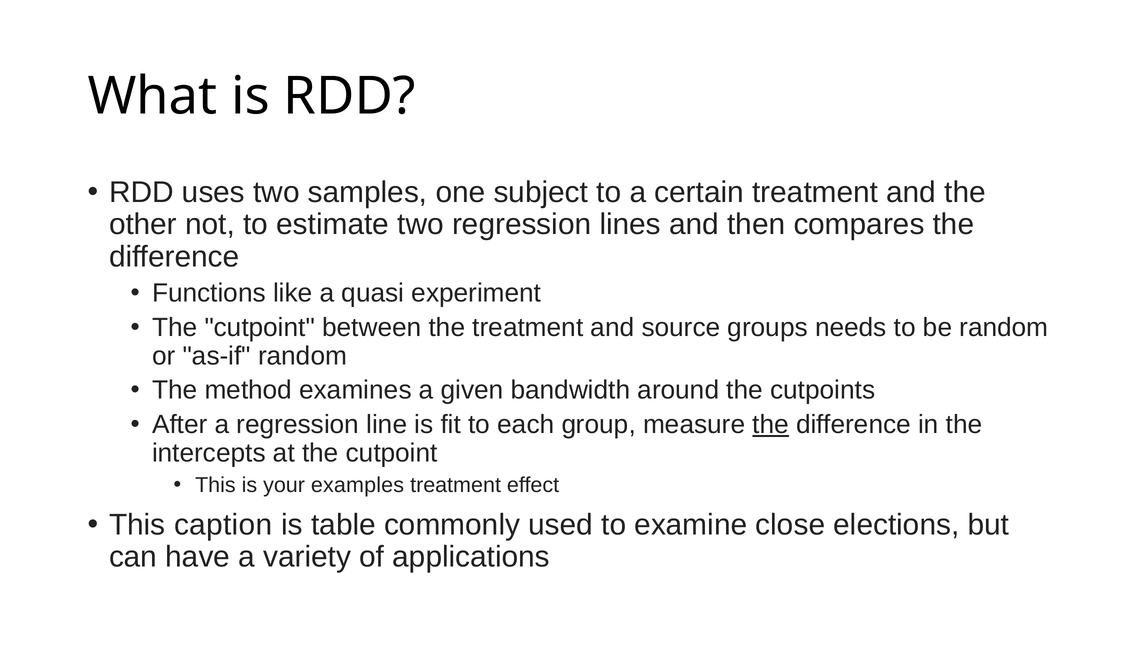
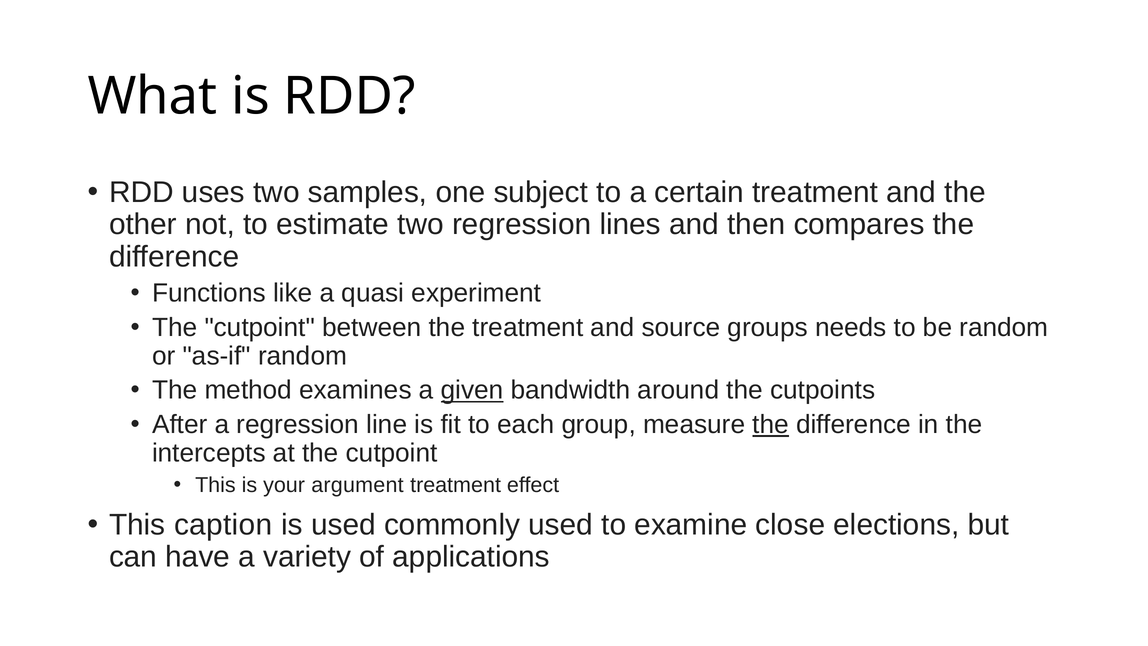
given underline: none -> present
examples: examples -> argument
is table: table -> used
